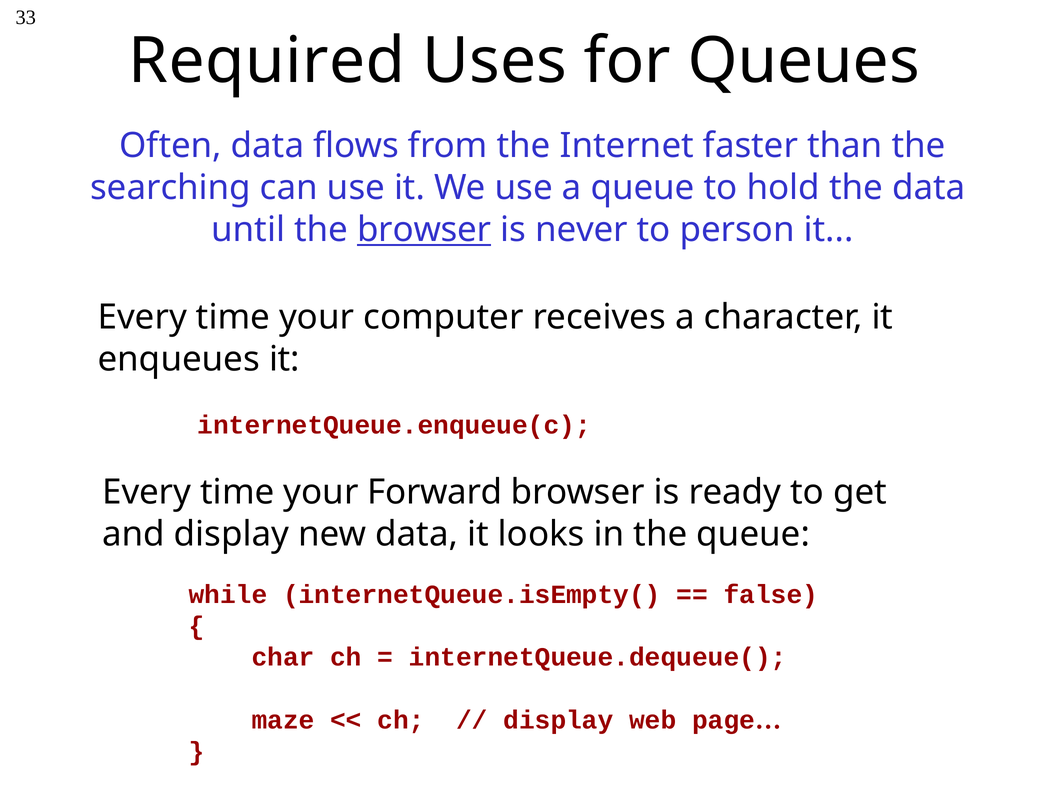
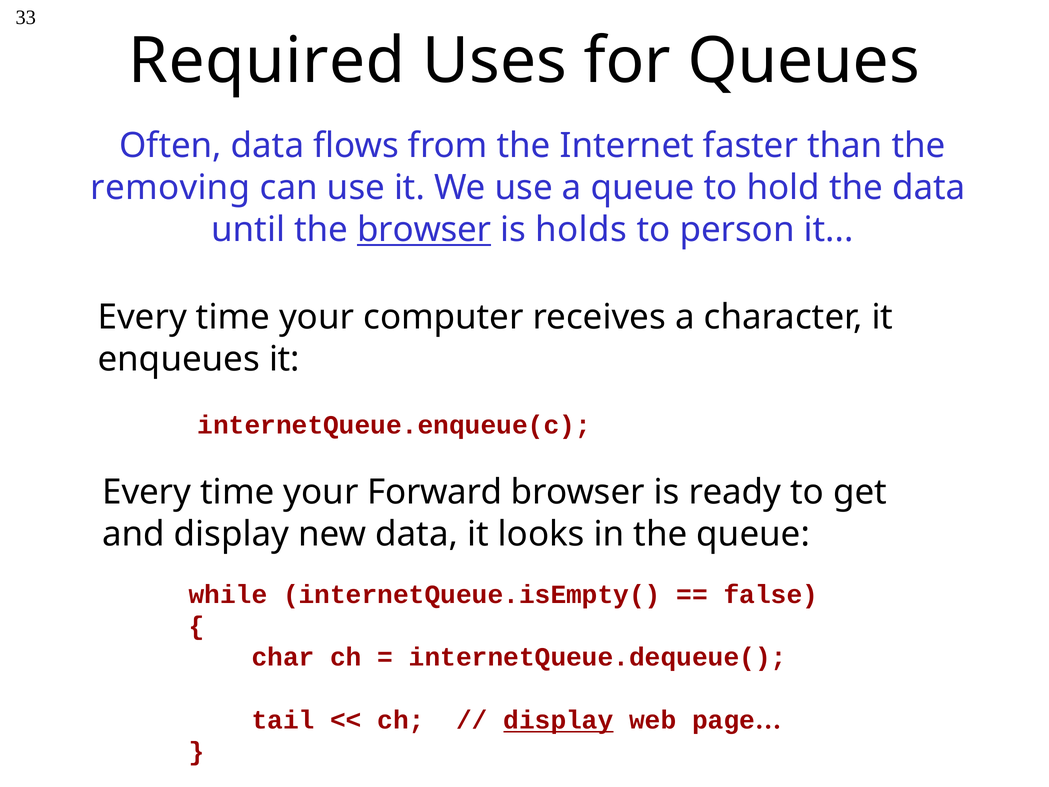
searching: searching -> removing
never: never -> holds
maze: maze -> tail
display at (558, 720) underline: none -> present
